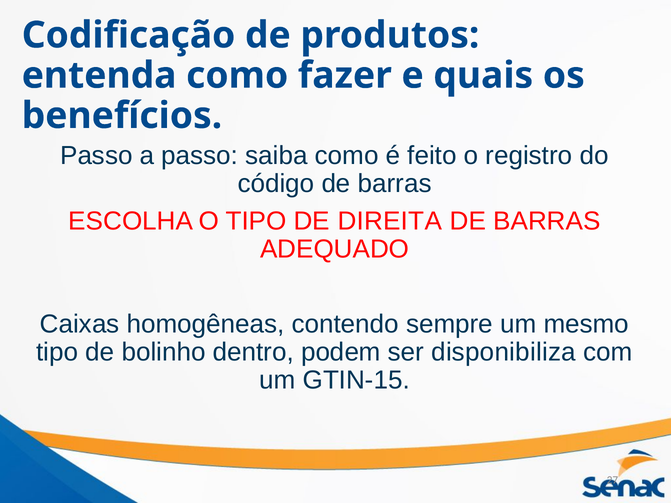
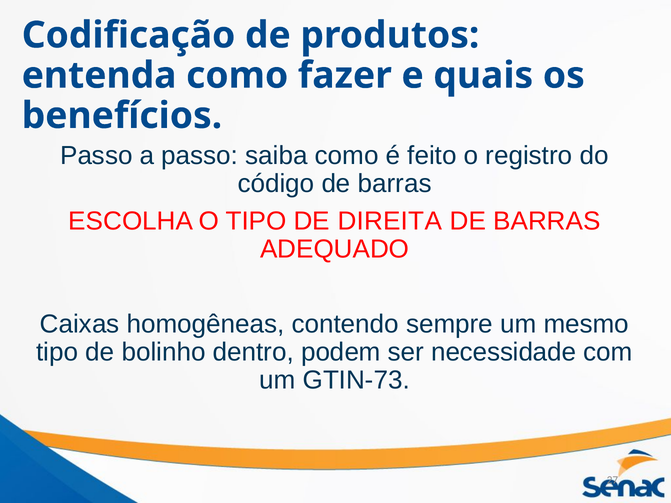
disponibiliza: disponibiliza -> necessidade
GTIN-15: GTIN-15 -> GTIN-73
